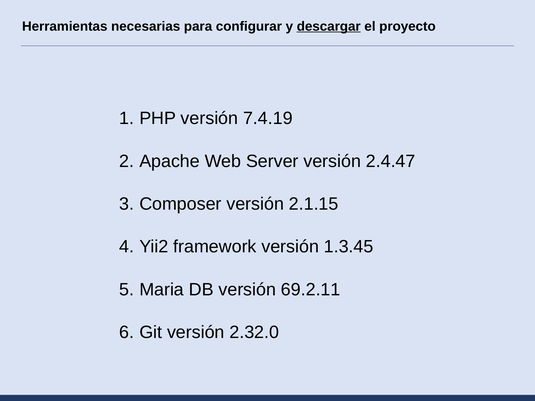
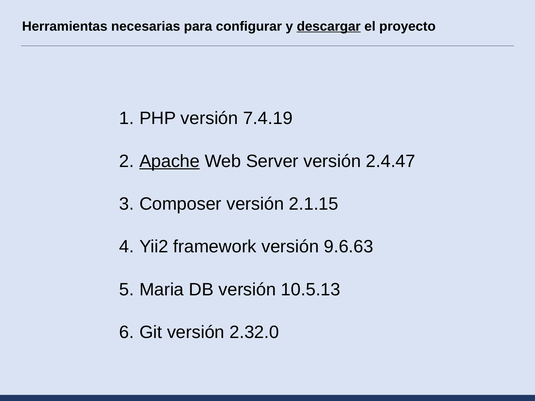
Apache underline: none -> present
1.3.45: 1.3.45 -> 9.6.63
69.2.11: 69.2.11 -> 10.5.13
